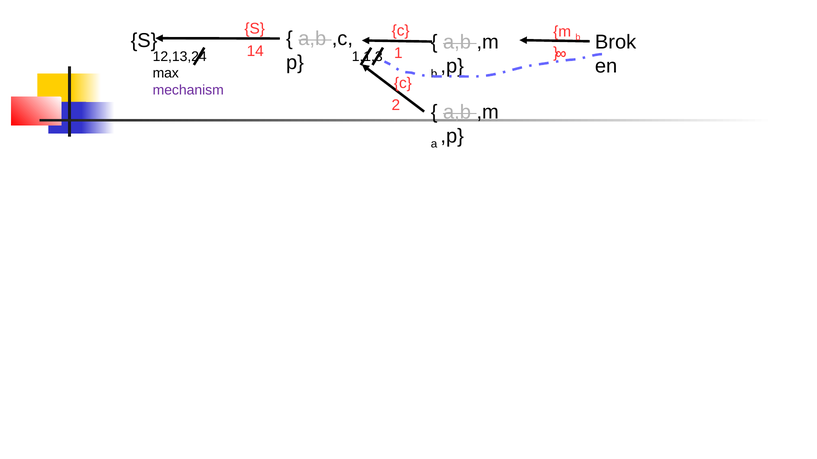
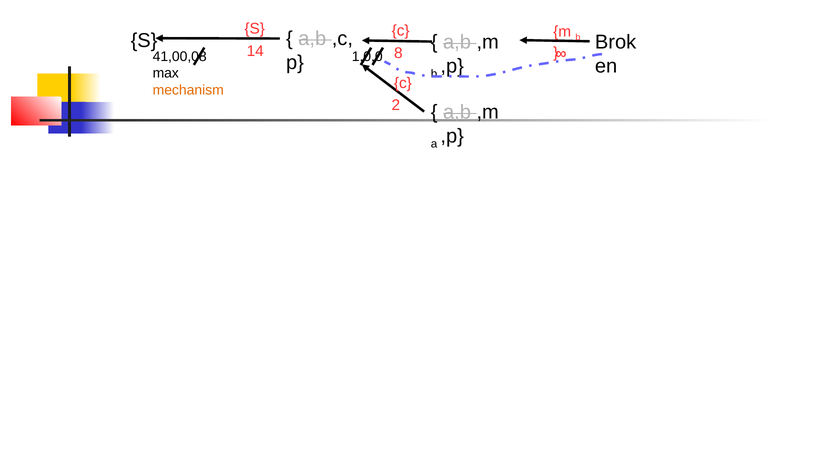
12,13,24: 12,13,24 -> 41,00,08
1,1,3: 1,1,3 -> 1,0,0
1: 1 -> 8
mechanism colour: purple -> orange
